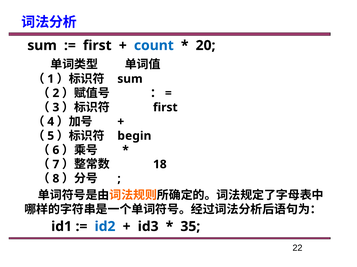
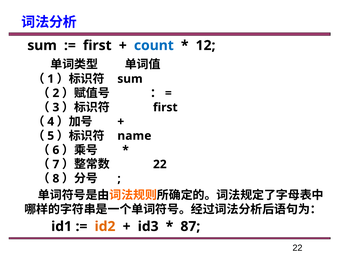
20: 20 -> 12
begin: begin -> name
18 at (160, 165): 18 -> 22
id2 colour: blue -> orange
35: 35 -> 87
